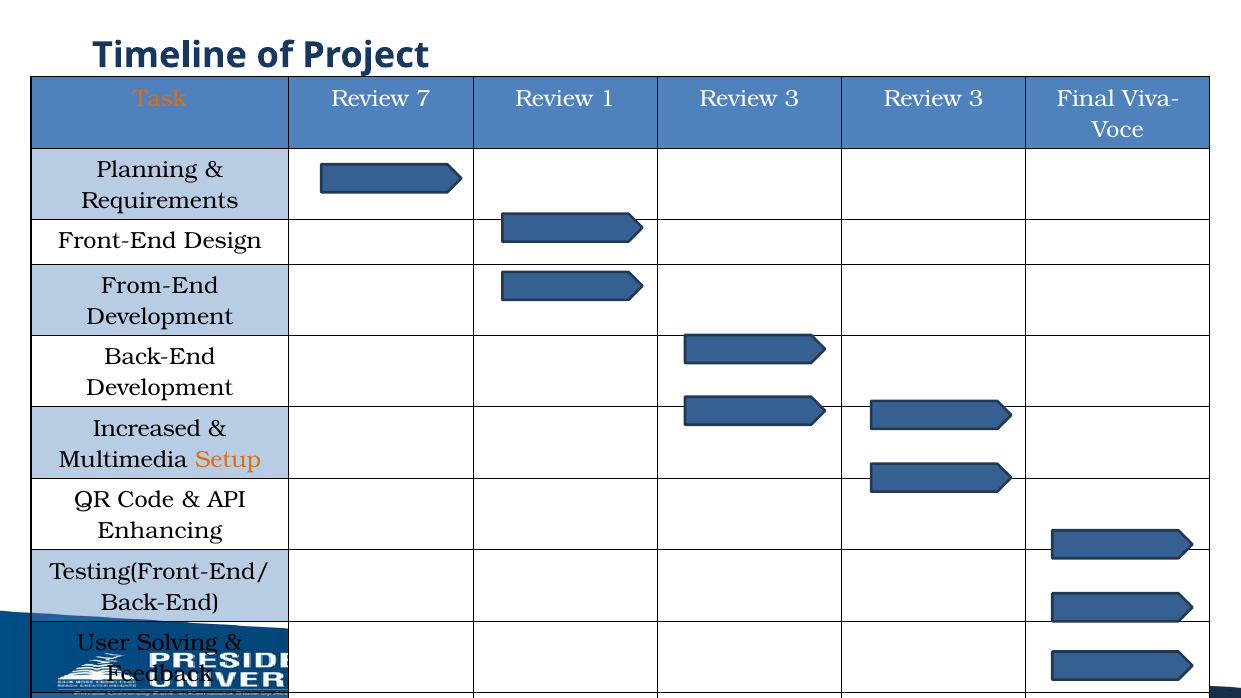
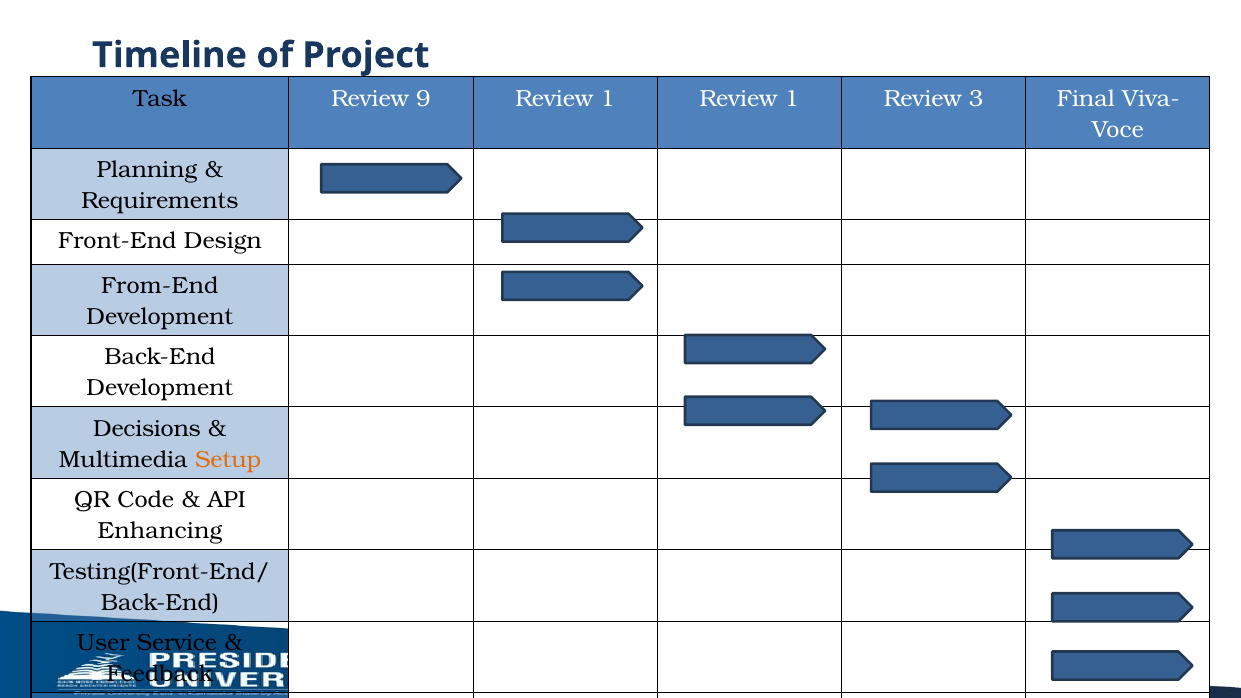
Task colour: orange -> black
7: 7 -> 9
1 Review 3: 3 -> 1
Increased: Increased -> Decisions
Solving: Solving -> Service
